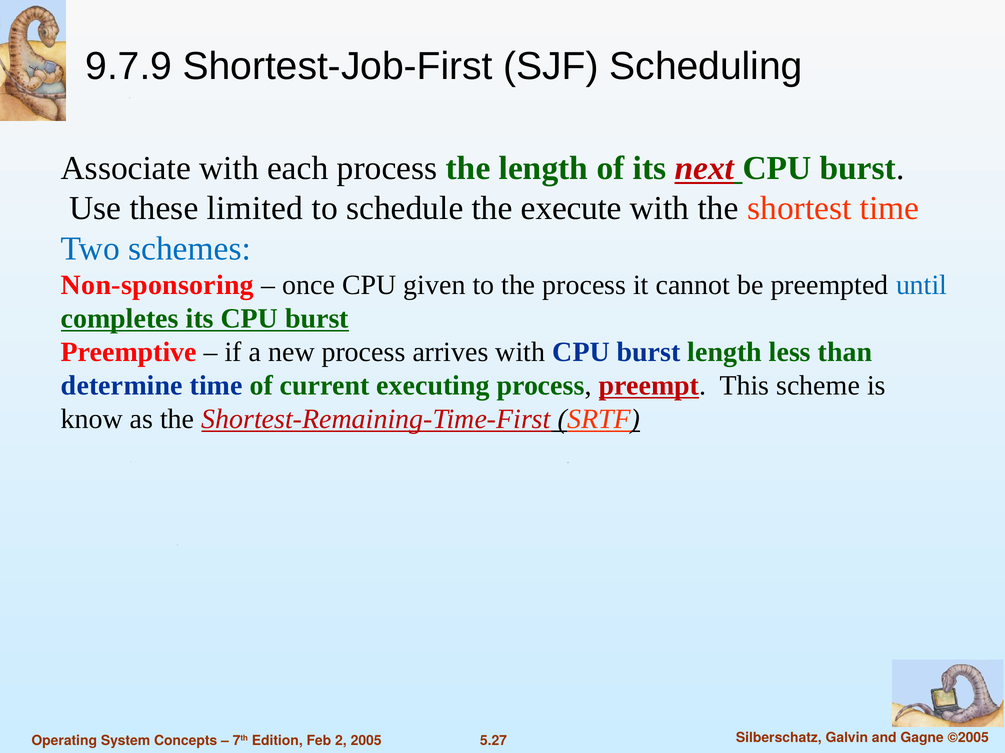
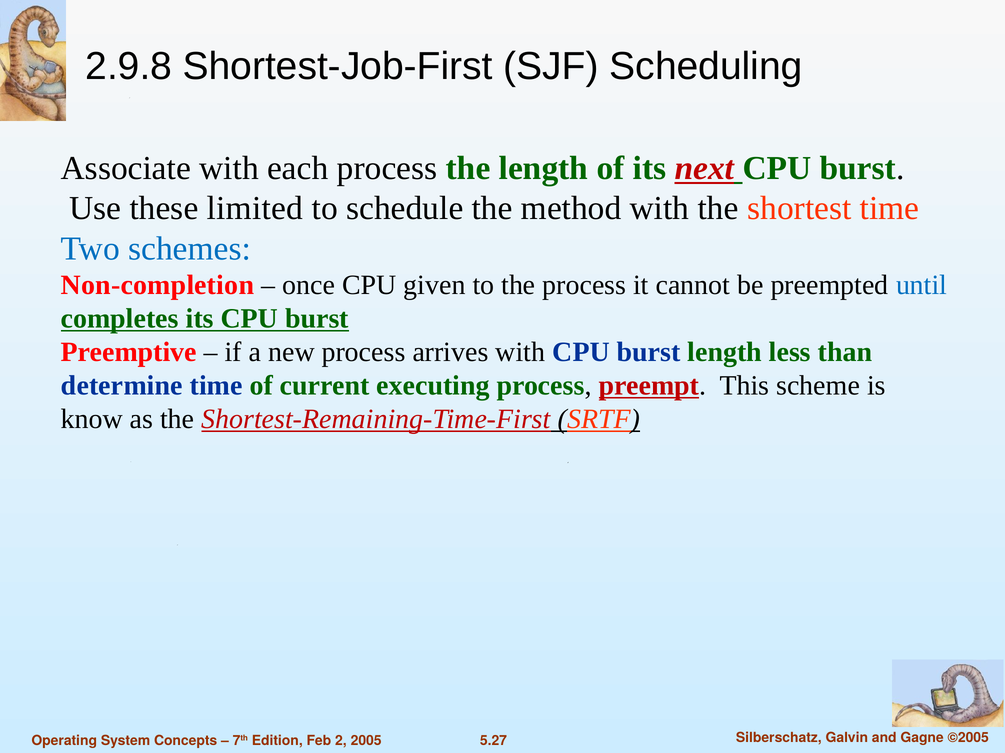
9.7.9: 9.7.9 -> 2.9.8
execute: execute -> method
Non-sponsoring: Non-sponsoring -> Non-completion
